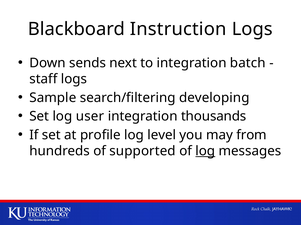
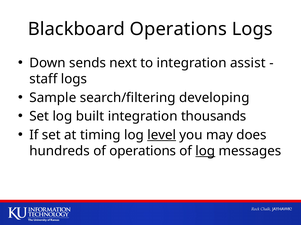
Blackboard Instruction: Instruction -> Operations
batch: batch -> assist
user: user -> built
profile: profile -> timing
level underline: none -> present
from: from -> does
of supported: supported -> operations
